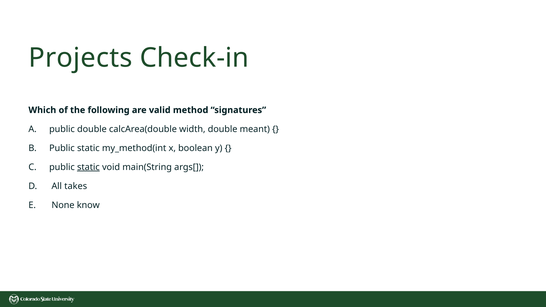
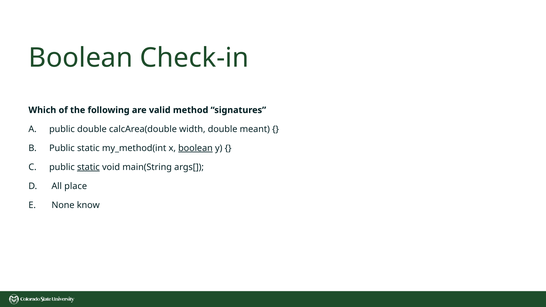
Projects at (80, 58): Projects -> Boolean
boolean at (195, 148) underline: none -> present
takes: takes -> place
